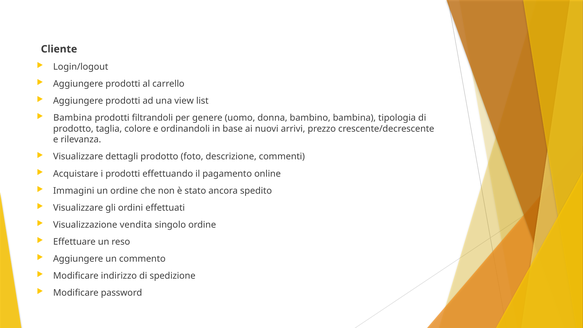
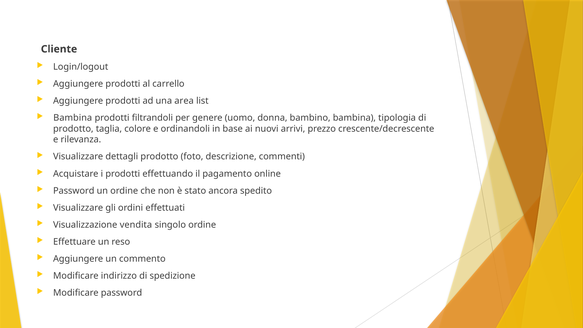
view: view -> area
Immagini at (74, 191): Immagini -> Password
